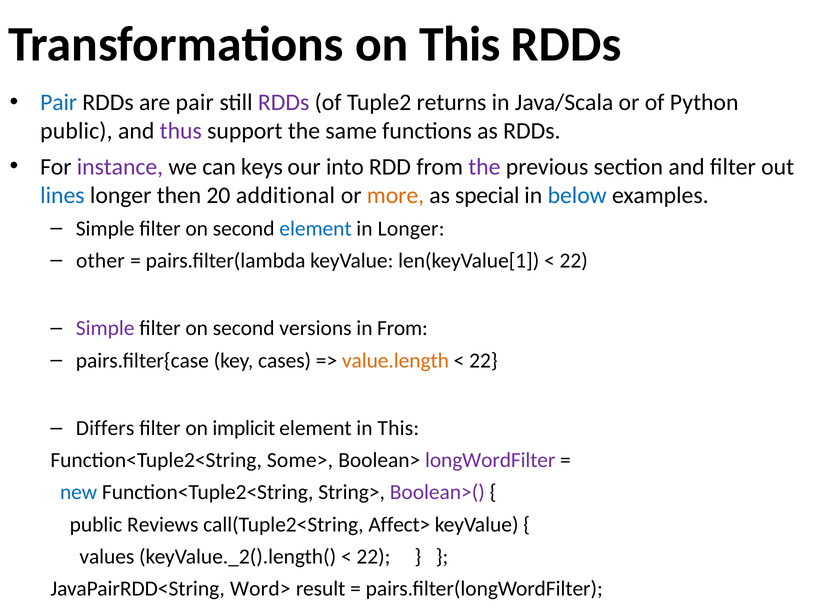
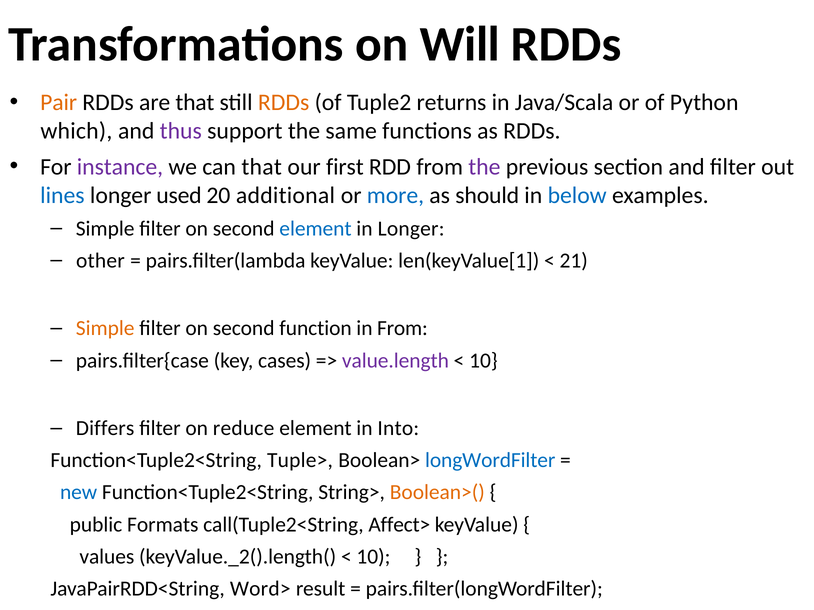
on This: This -> Will
Pair at (59, 103) colour: blue -> orange
are pair: pair -> that
RDDs at (284, 103) colour: purple -> orange
public at (76, 131): public -> which
can keys: keys -> that
into: into -> first
then: then -> used
more colour: orange -> blue
special: special -> should
22 at (574, 261): 22 -> 21
Simple at (105, 329) colour: purple -> orange
versions: versions -> function
value.length colour: orange -> purple
22 at (483, 361): 22 -> 10
implicit: implicit -> reduce
in This: This -> Into
Some>: Some> -> Tuple>
longWordFilter colour: purple -> blue
Boolean>( colour: purple -> orange
Reviews: Reviews -> Formats
22 at (373, 557): 22 -> 10
